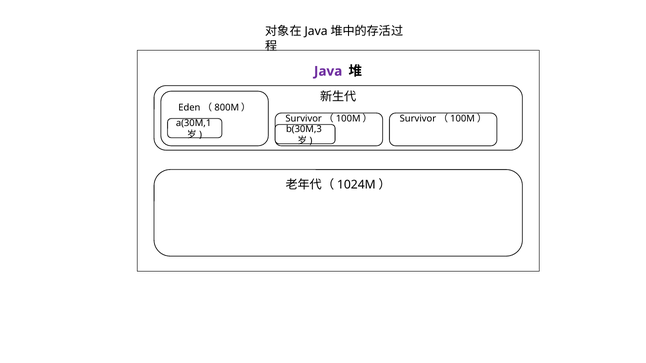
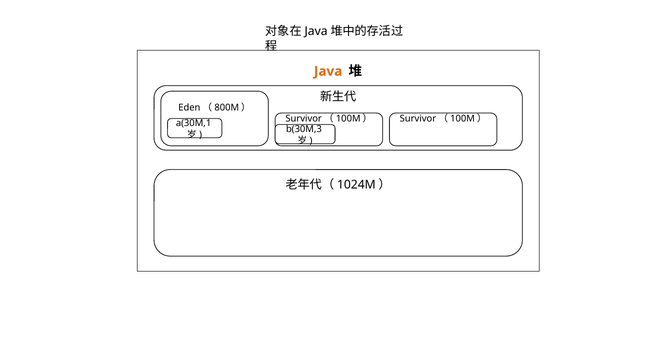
Java colour: purple -> orange
